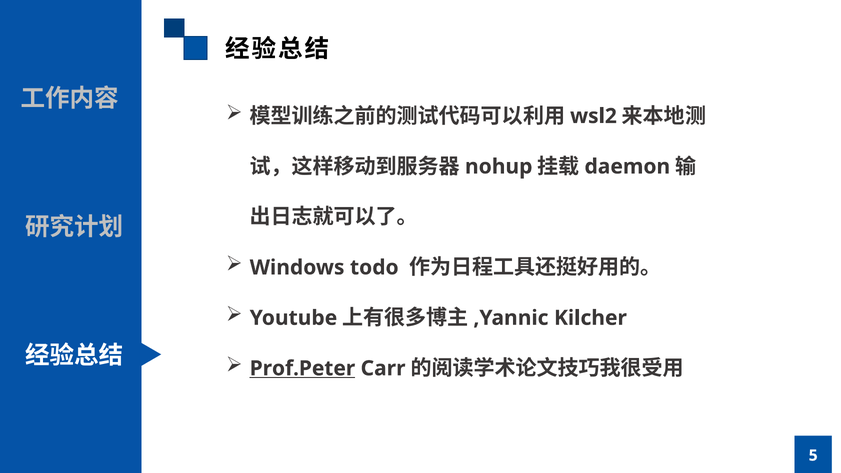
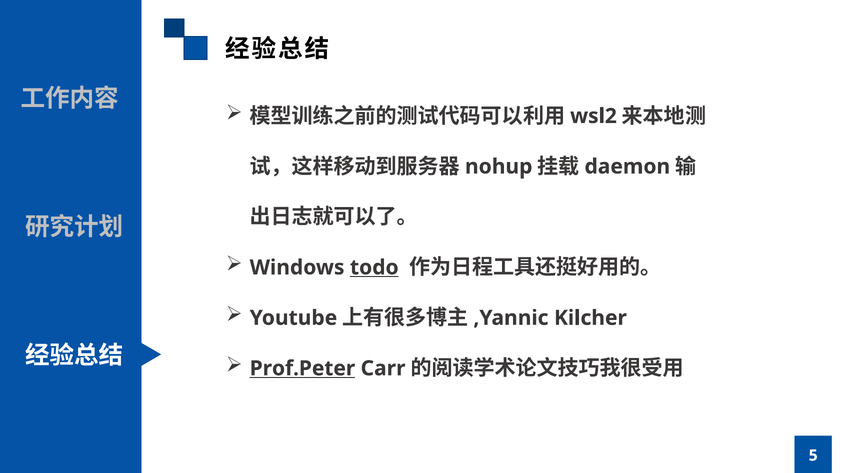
todo underline: none -> present
